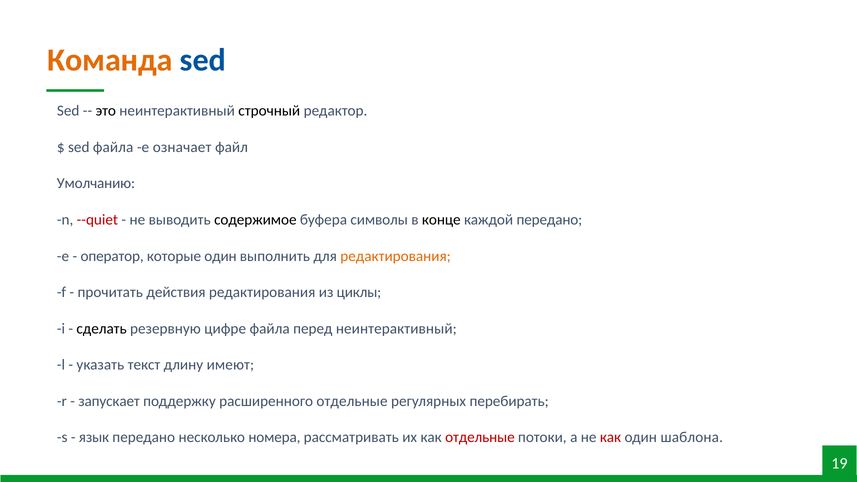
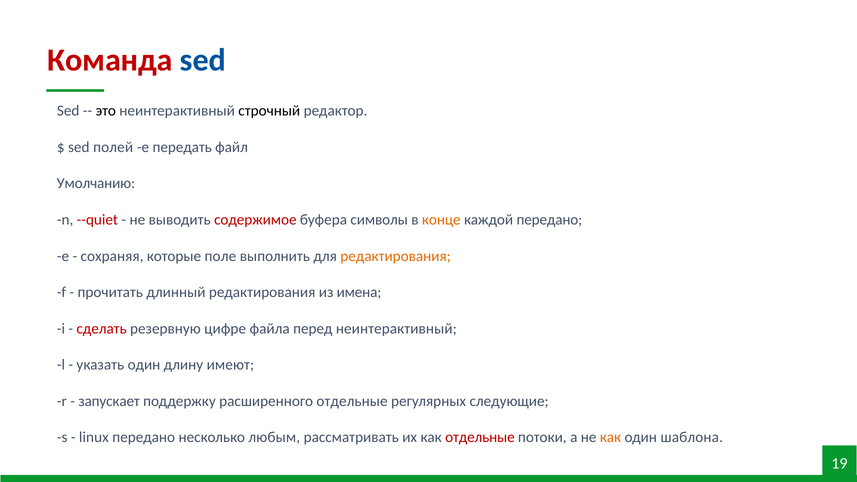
Команда colour: orange -> red
sed файла: файла -> полей
означает: означает -> передать
содержимое colour: black -> red
конце colour: black -> orange
оператор: оператор -> сохраняя
которые один: один -> поле
действия: действия -> длинный
циклы: циклы -> имена
сделать colour: black -> red
указать текст: текст -> один
перебирать: перебирать -> следующие
язык: язык -> linux
номера: номера -> любым
как at (610, 437) colour: red -> orange
